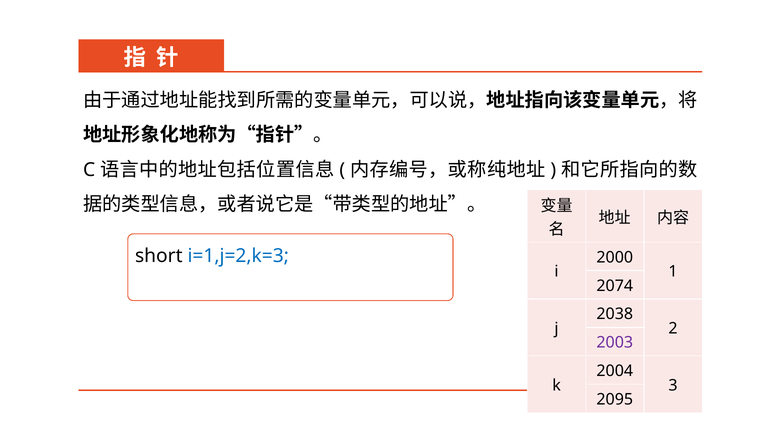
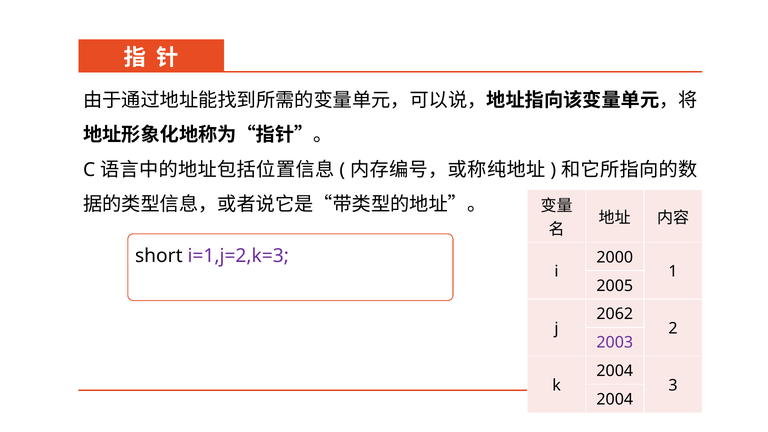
i=1,j=2,k=3 colour: blue -> purple
2074: 2074 -> 2005
2038: 2038 -> 2062
2095 at (615, 399): 2095 -> 2004
